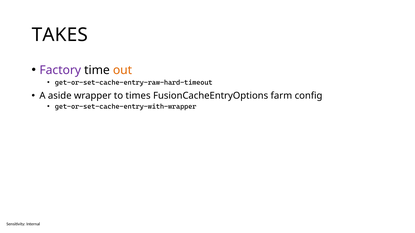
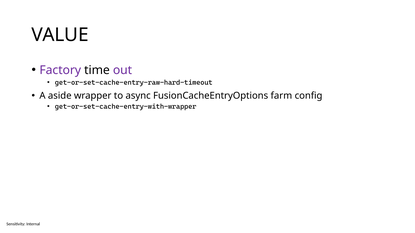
TAKES: TAKES -> VALUE
out colour: orange -> purple
times: times -> async
